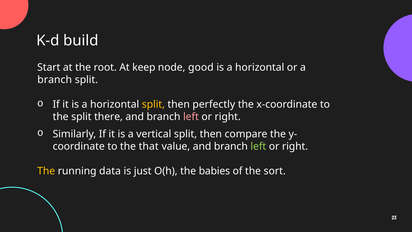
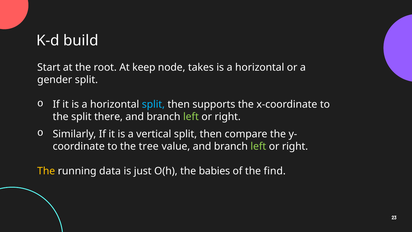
good: good -> takes
branch at (55, 80): branch -> gender
split at (153, 104) colour: yellow -> light blue
perfectly: perfectly -> supports
left at (191, 117) colour: pink -> light green
that: that -> tree
sort: sort -> find
